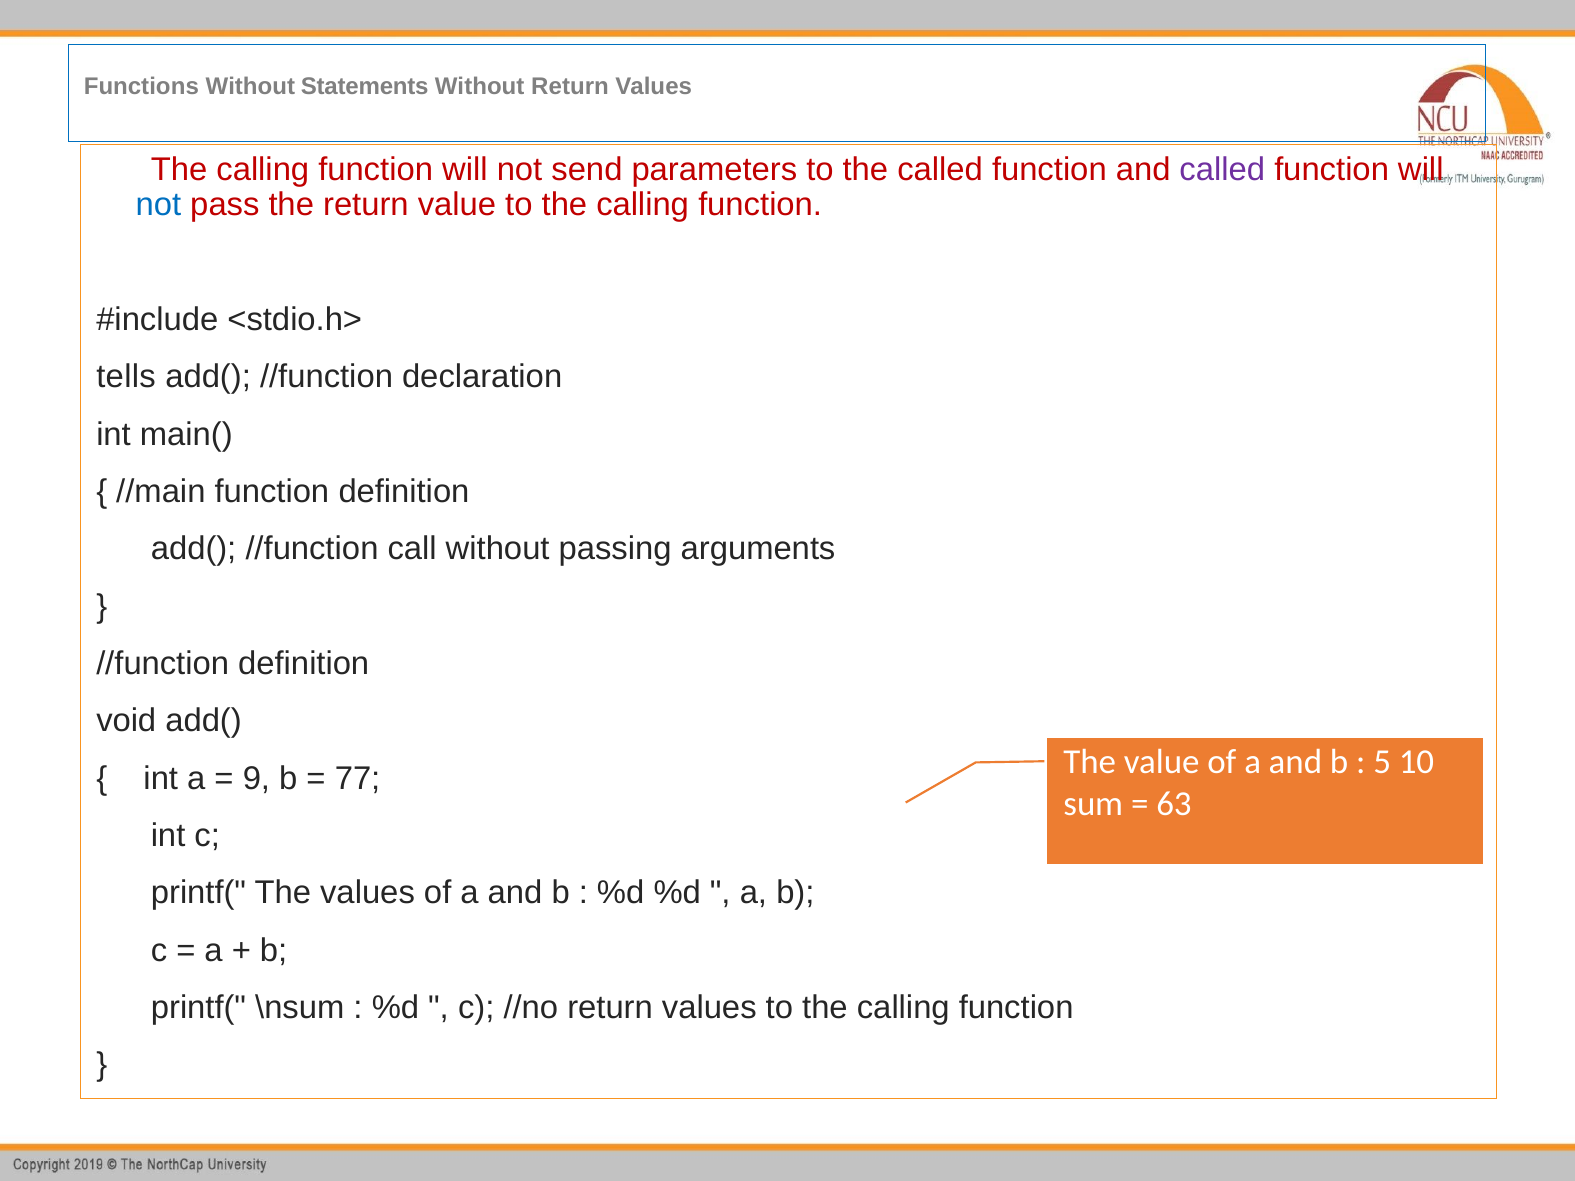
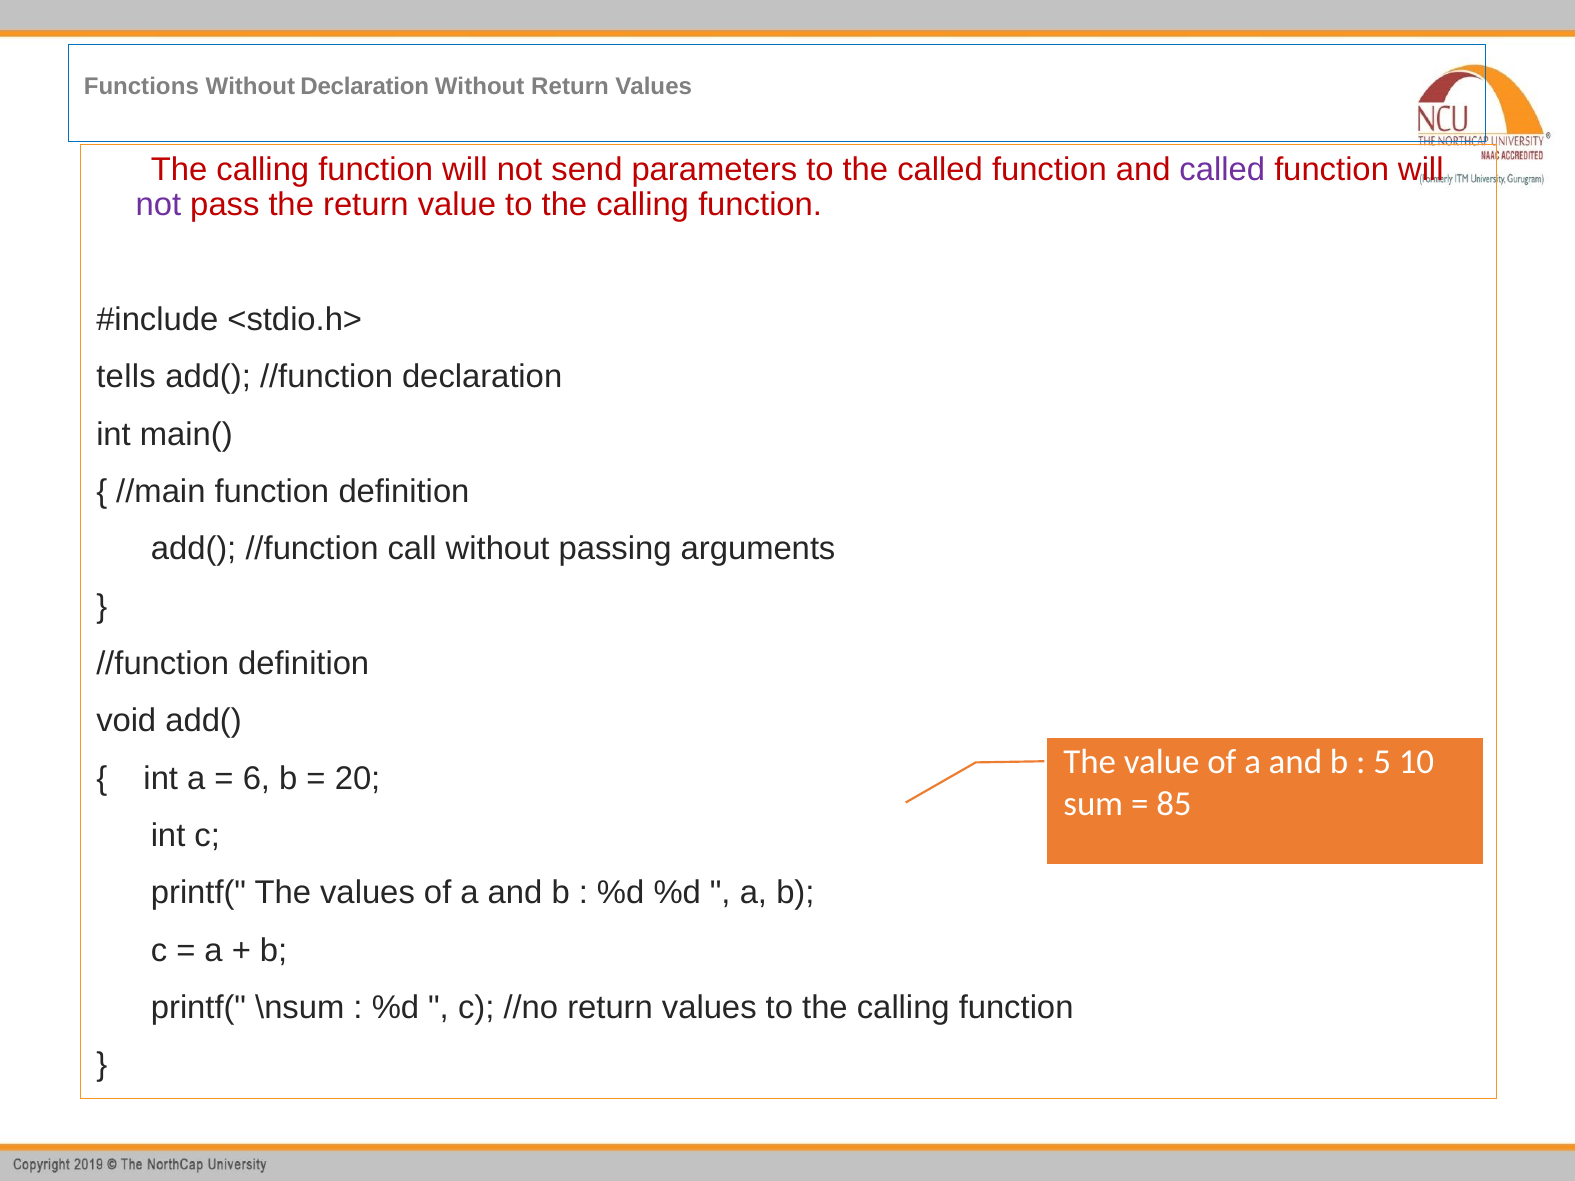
Without Statements: Statements -> Declaration
not at (158, 205) colour: blue -> purple
9: 9 -> 6
77: 77 -> 20
63: 63 -> 85
